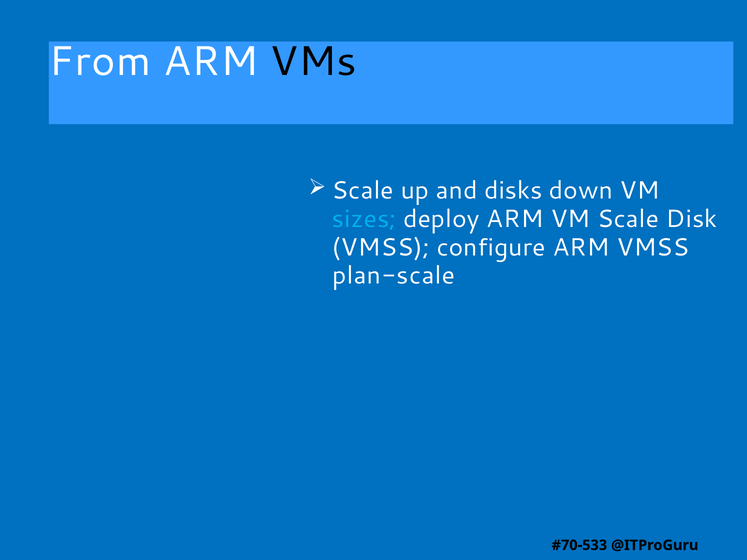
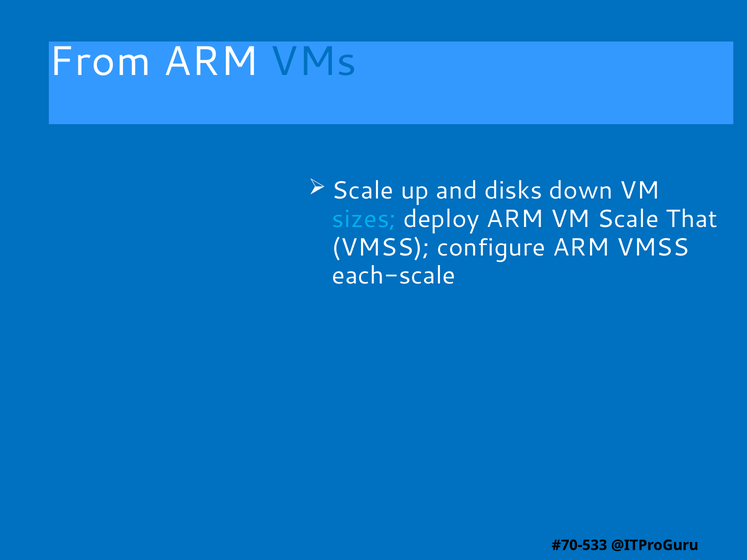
VMs colour: black -> blue
Disk: Disk -> That
plan-scale: plan-scale -> each-scale
